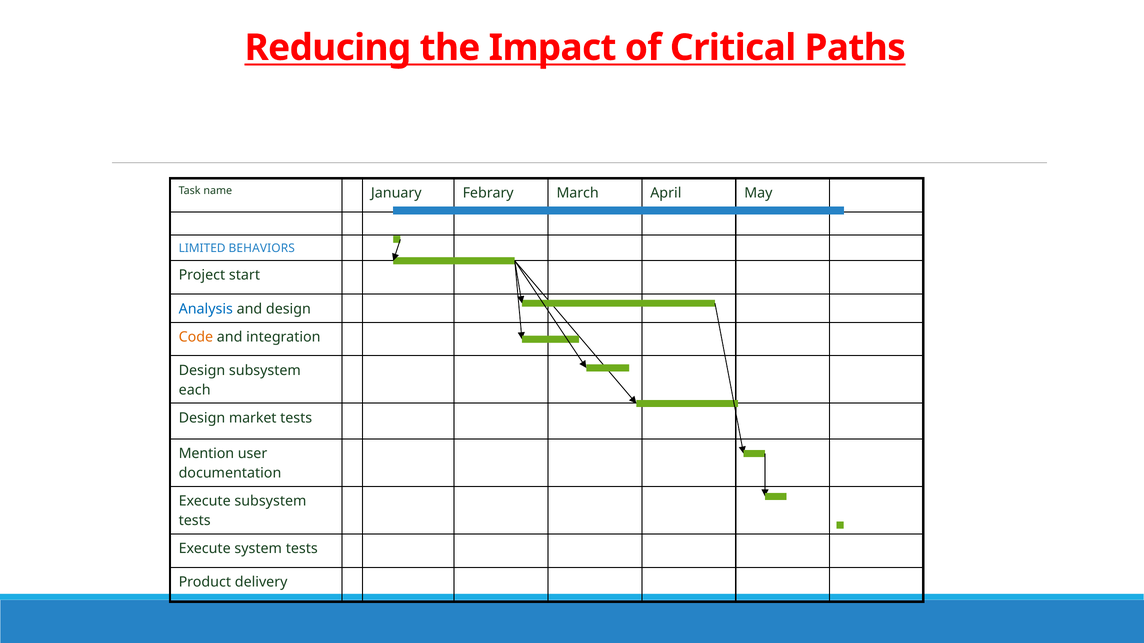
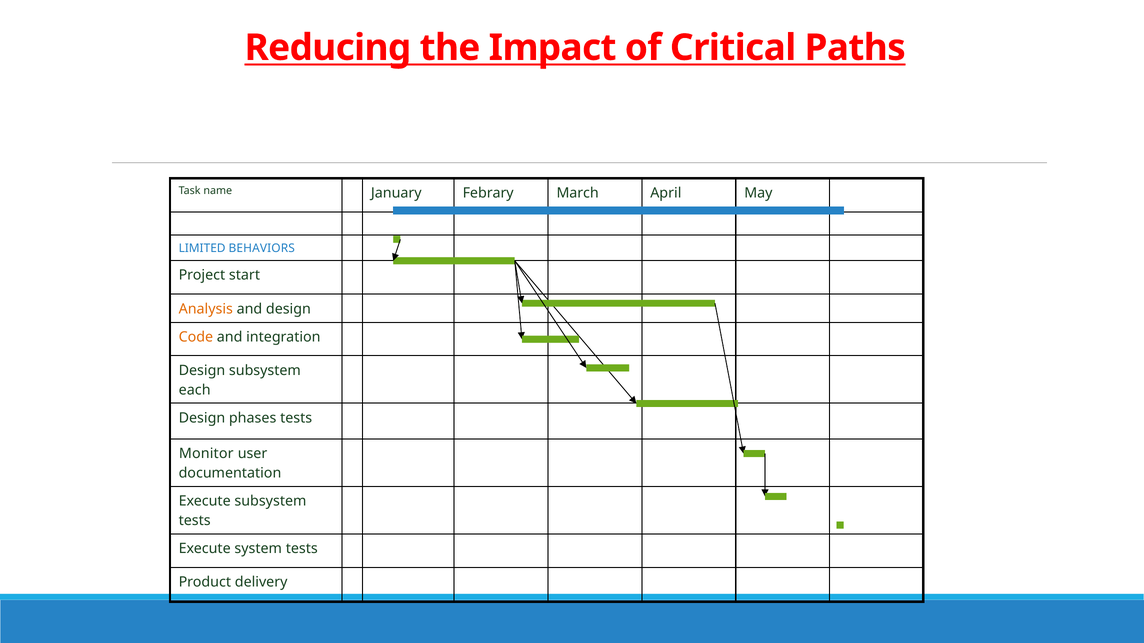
Analysis colour: blue -> orange
market: market -> phases
Mention: Mention -> Monitor
